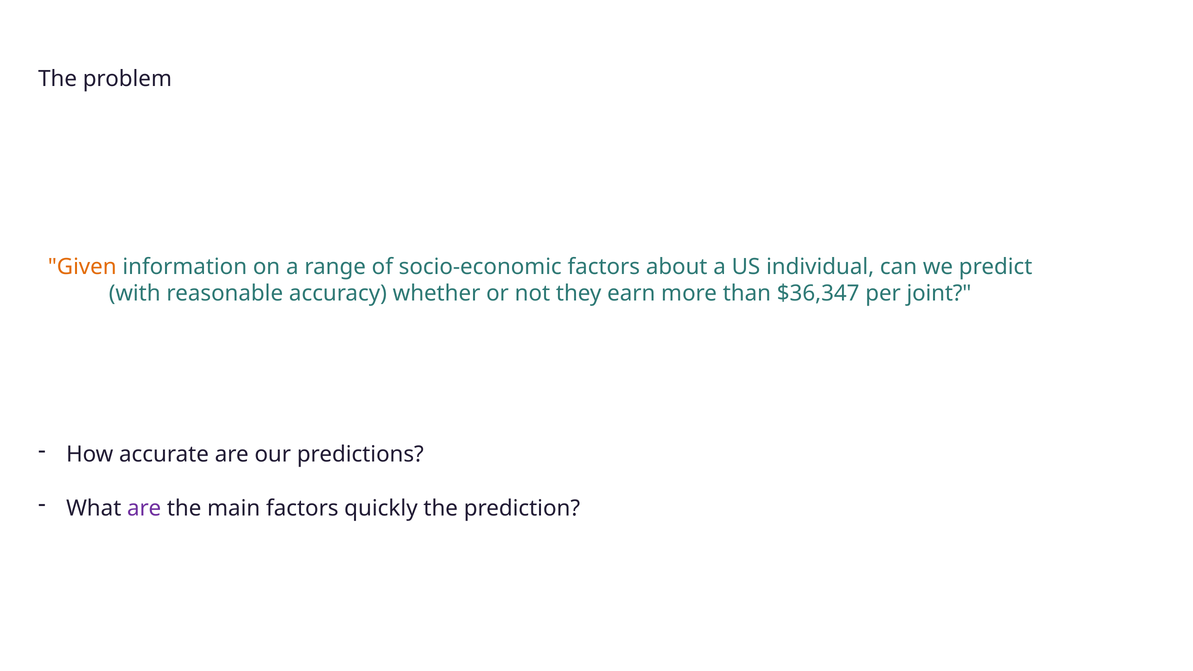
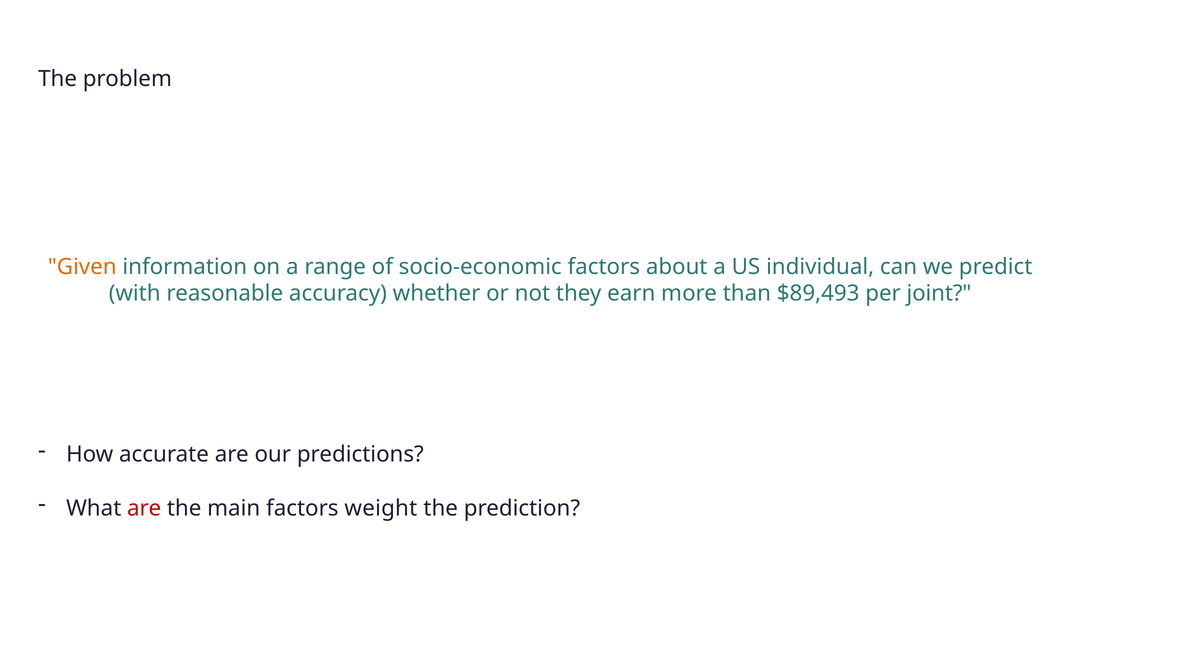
$36,347: $36,347 -> $89,493
are at (144, 508) colour: purple -> red
quickly: quickly -> weight
